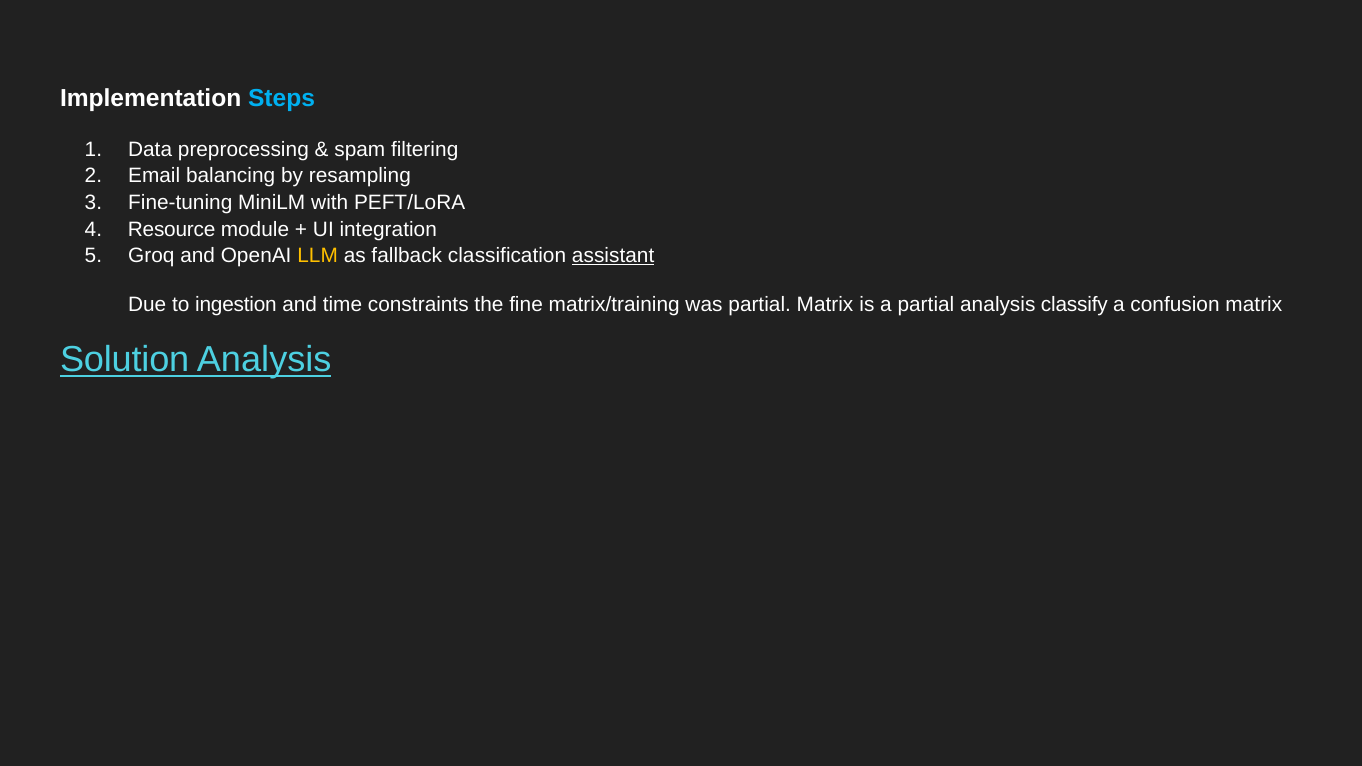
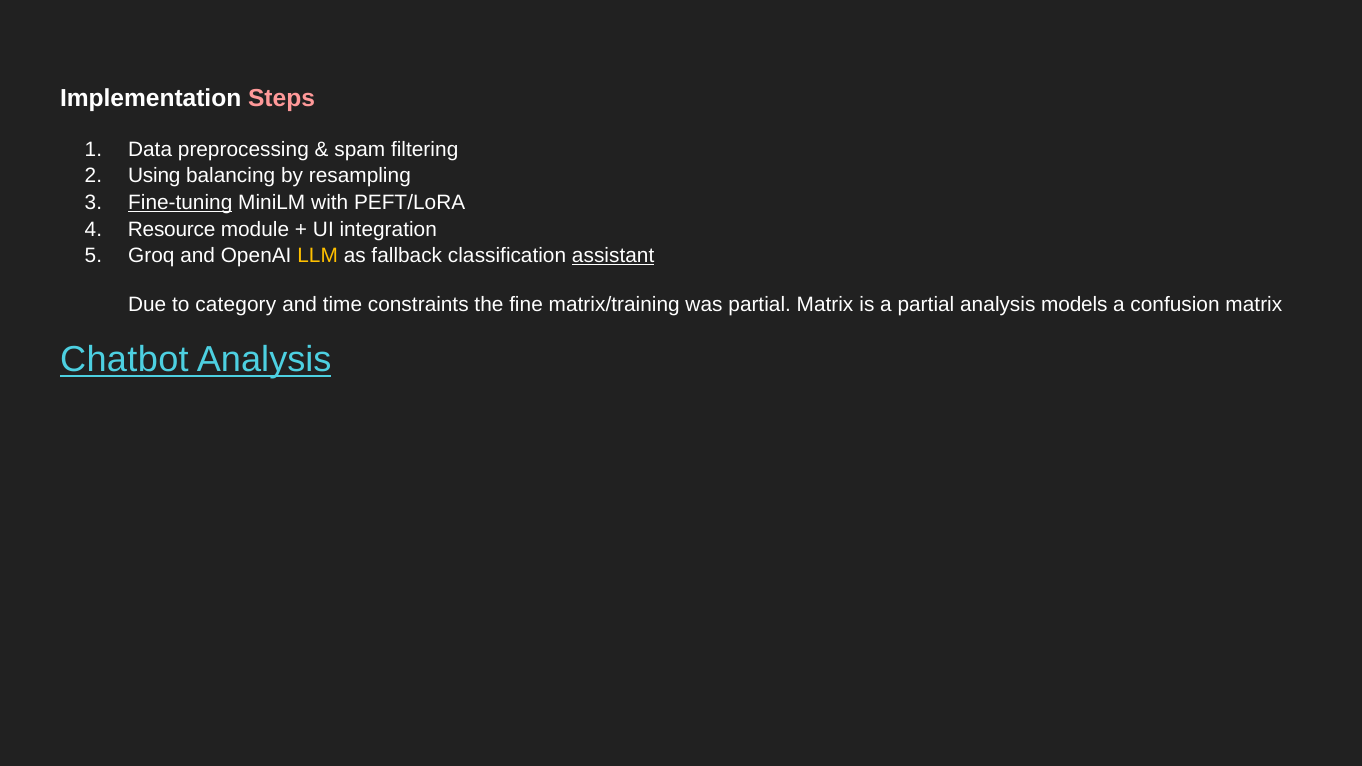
Steps colour: light blue -> pink
Email: Email -> Using
Fine-tuning underline: none -> present
ingestion: ingestion -> category
classify: classify -> models
Solution: Solution -> Chatbot
